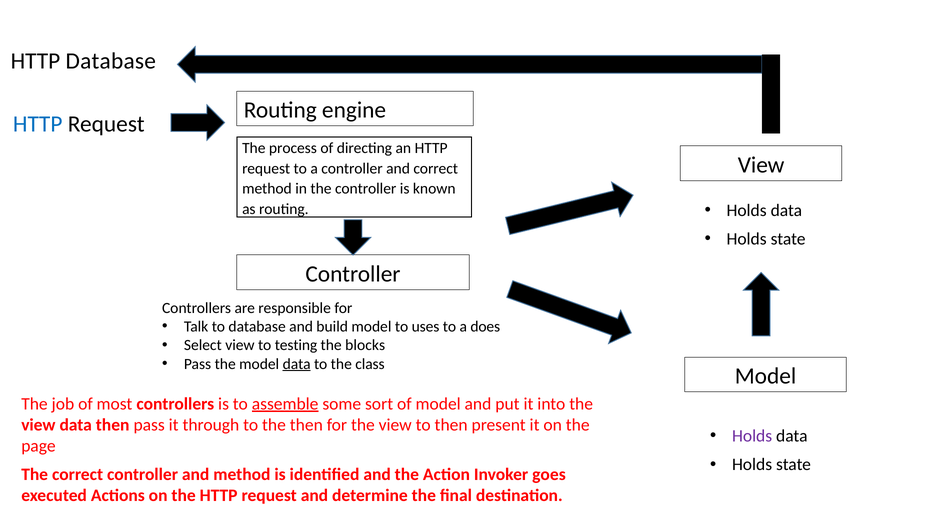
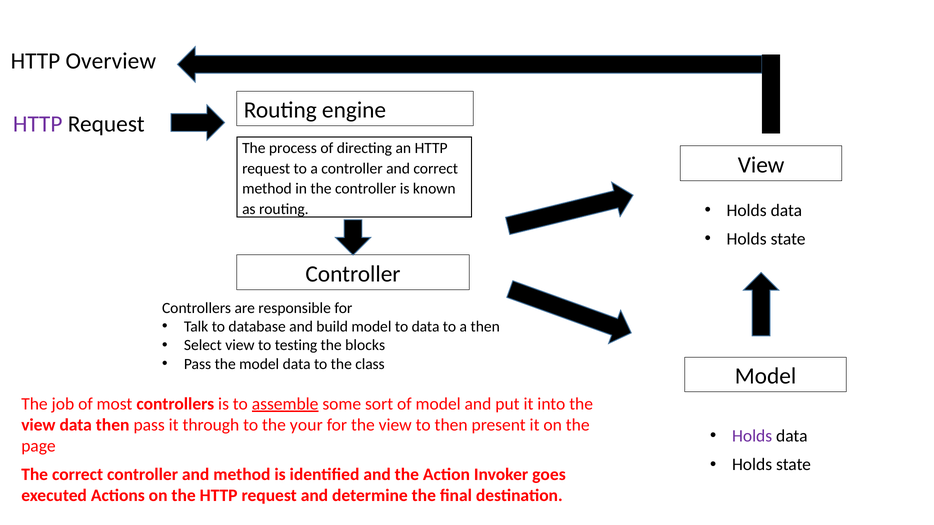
HTTP Database: Database -> Overview
HTTP at (38, 124) colour: blue -> purple
to uses: uses -> data
a does: does -> then
data at (297, 364) underline: present -> none
the then: then -> your
